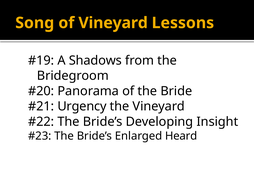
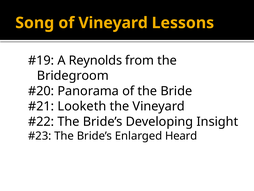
Shadows: Shadows -> Reynolds
Urgency: Urgency -> Looketh
